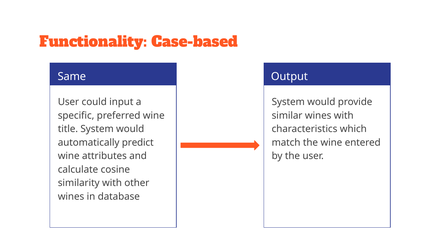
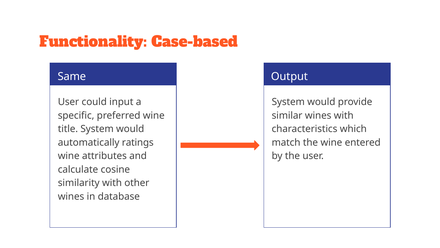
predict: predict -> ratings
